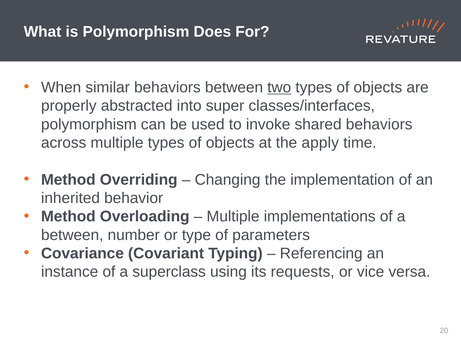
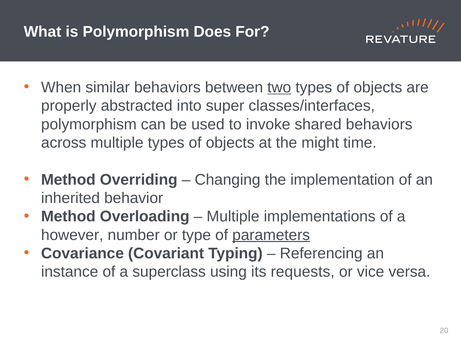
apply: apply -> might
between at (72, 235): between -> however
parameters underline: none -> present
